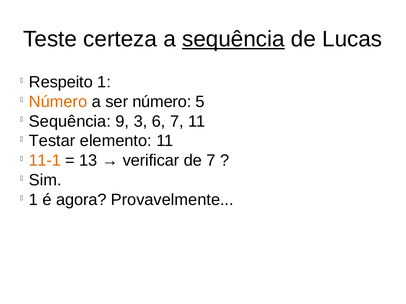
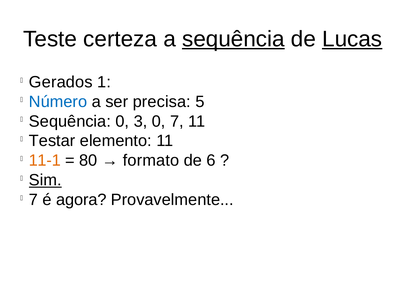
Lucas underline: none -> present
Respeito: Respeito -> Gerados
Número at (58, 102) colour: orange -> blue
ser número: número -> precisa
Sequência 9: 9 -> 0
3 6: 6 -> 0
13: 13 -> 80
verificar: verificar -> formato
de 7: 7 -> 6
Sim underline: none -> present
1 at (34, 200): 1 -> 7
